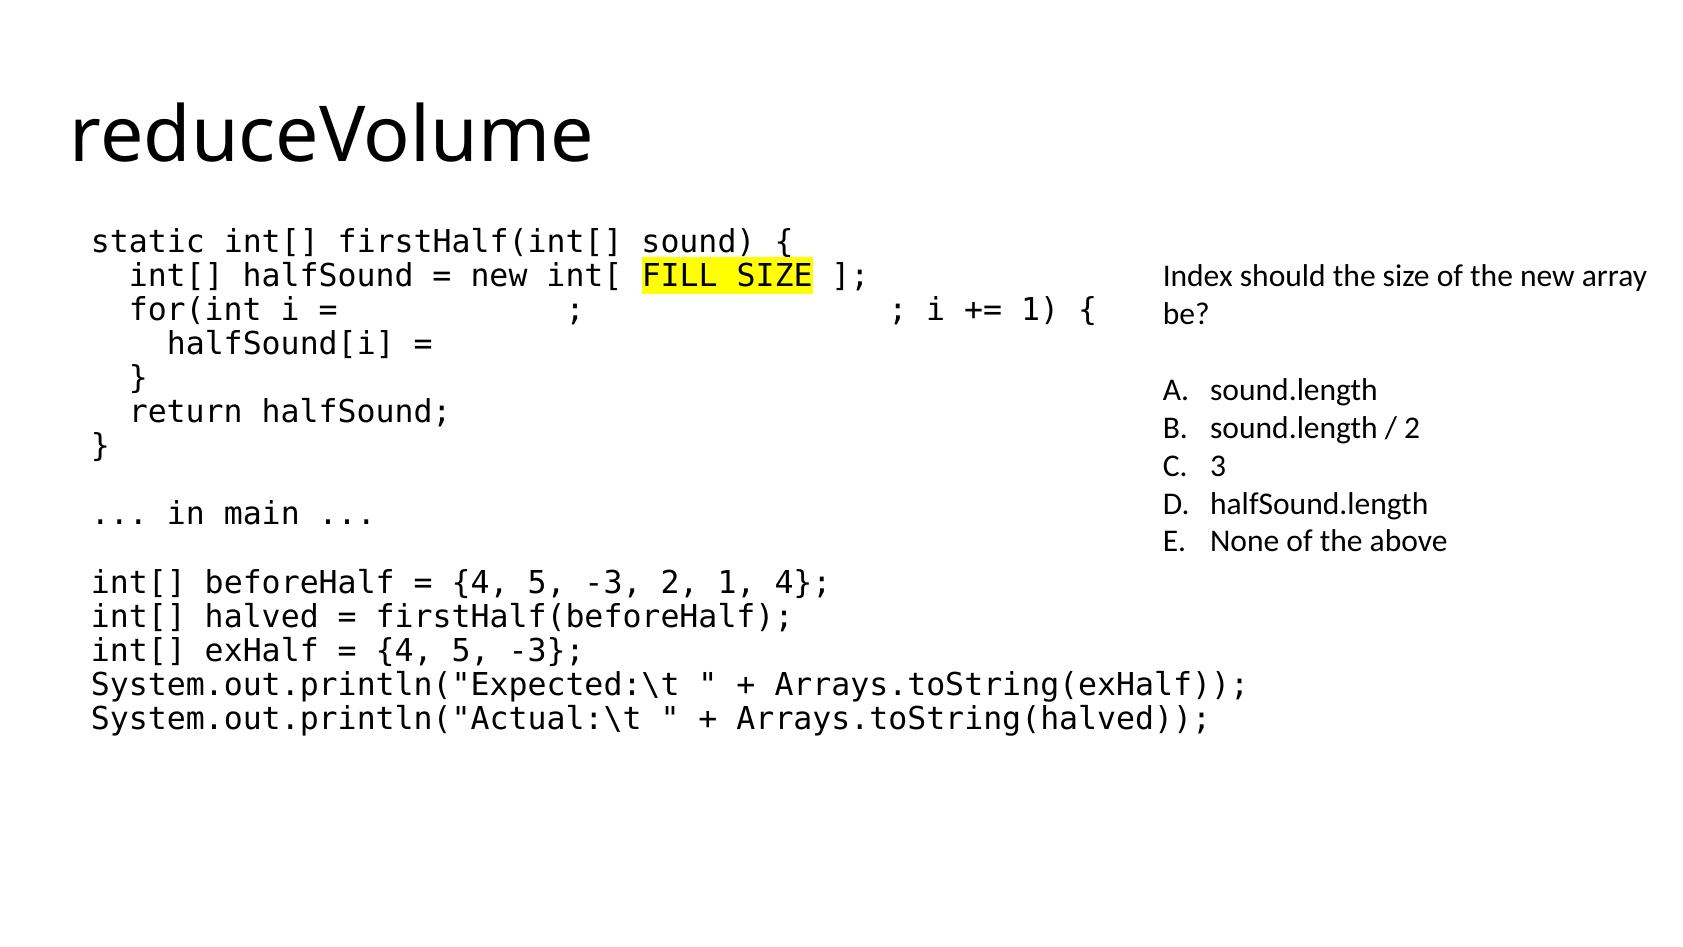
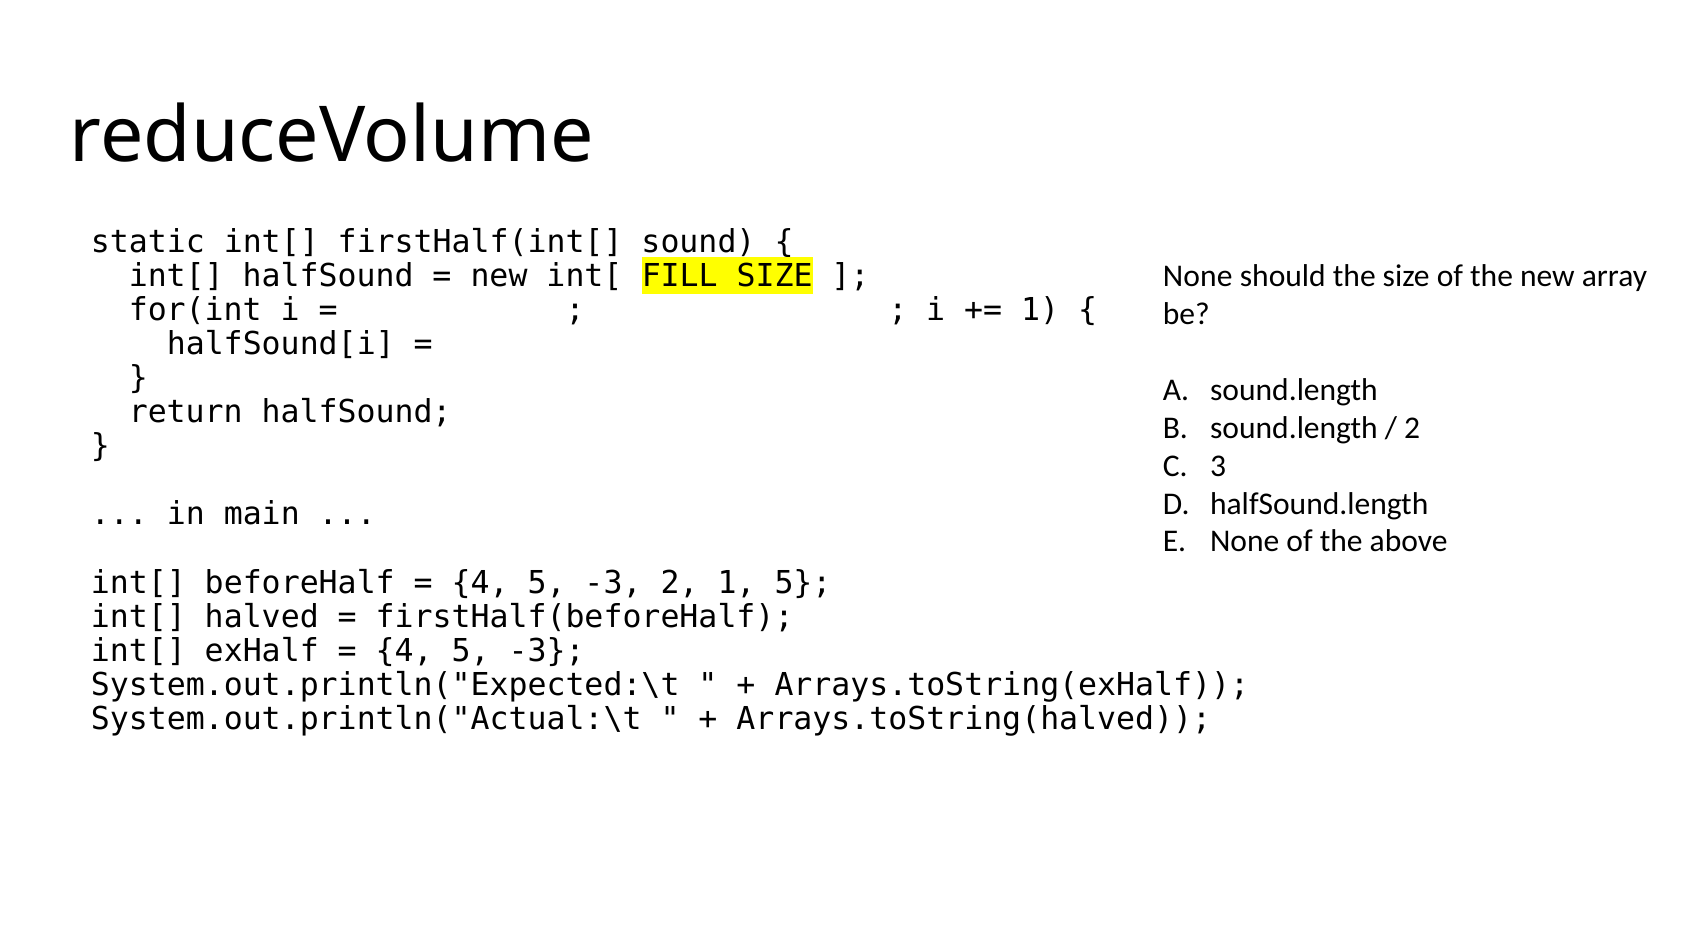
Index at (1198, 276): Index -> None
1 4: 4 -> 5
